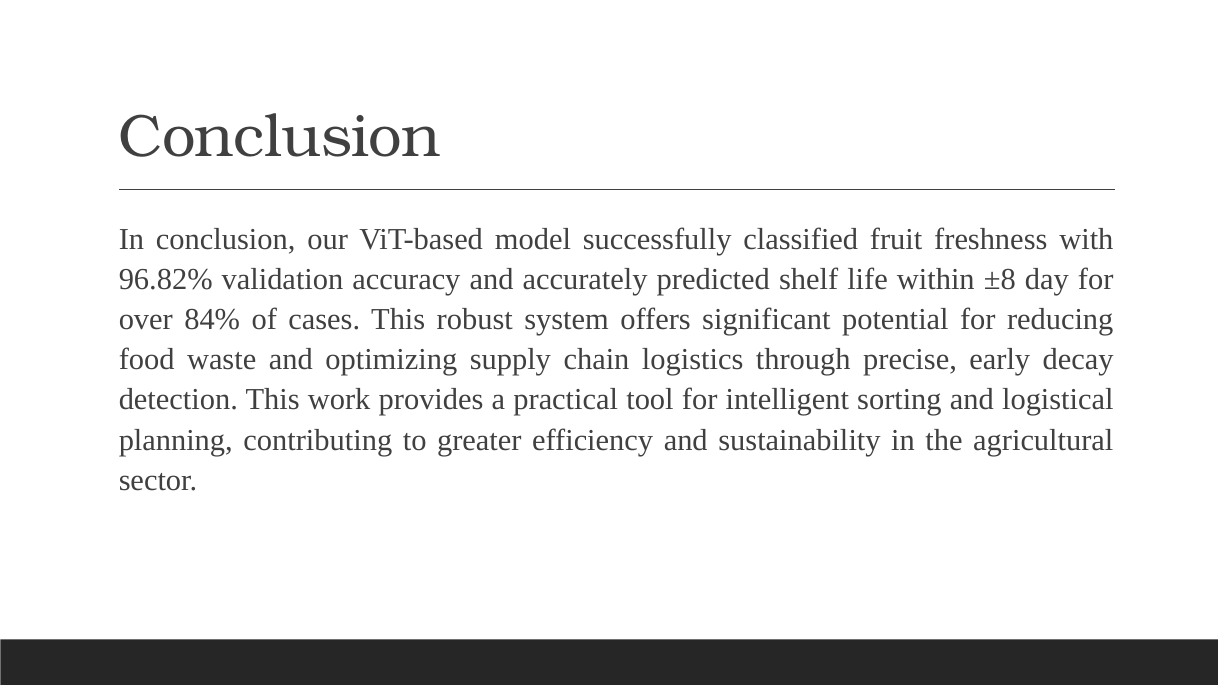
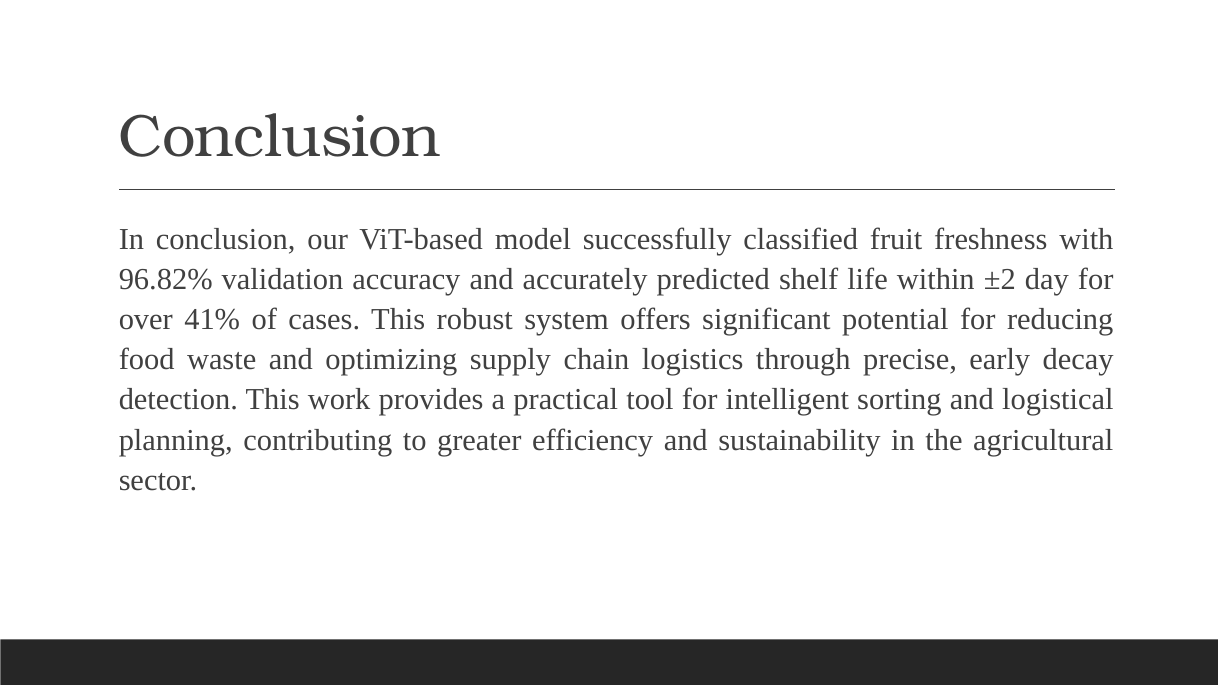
±8: ±8 -> ±2
84%: 84% -> 41%
